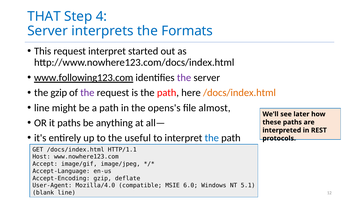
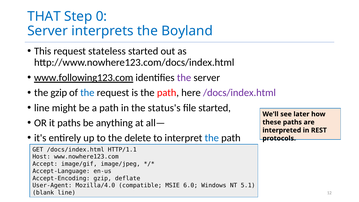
4: 4 -> 0
Formats: Formats -> Boyland
request interpret: interpret -> stateless
the at (87, 93) colour: purple -> blue
/docs/index.html at (239, 93) colour: orange -> purple
opens's: opens's -> status's
file almost: almost -> started
useful: useful -> delete
